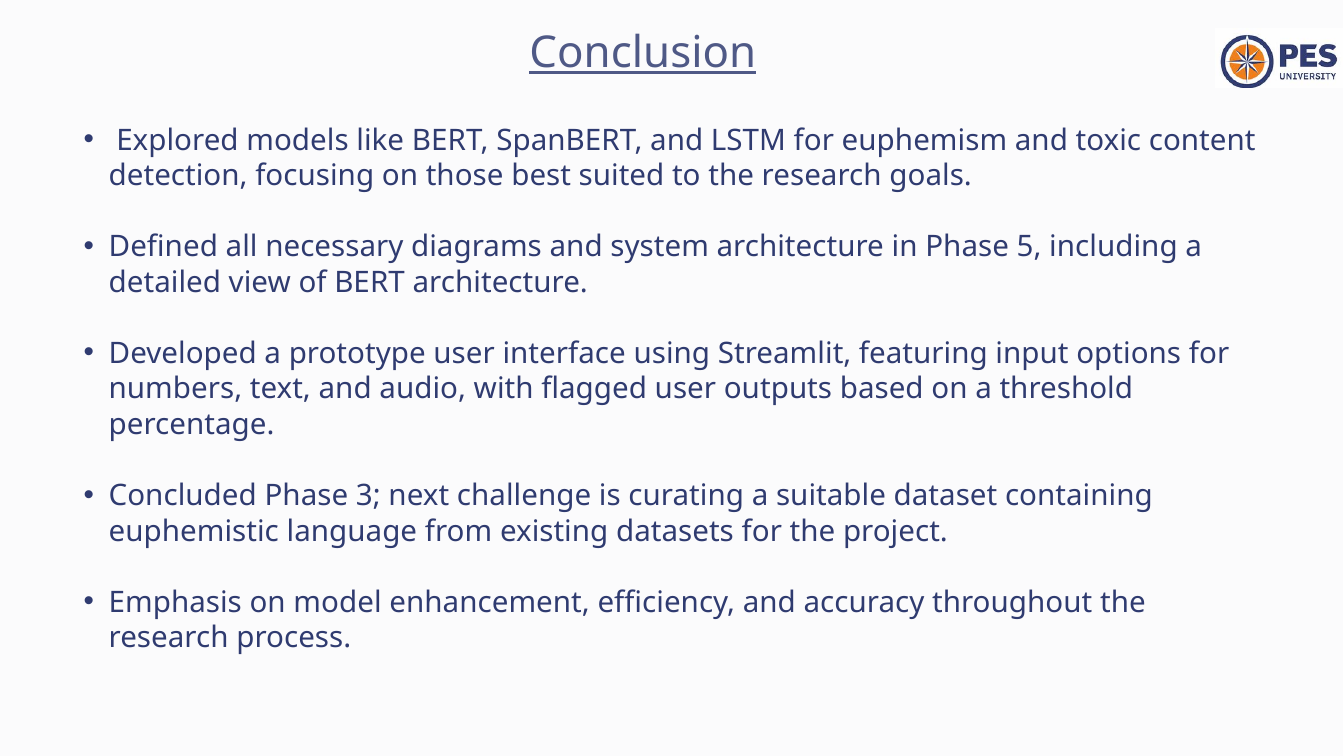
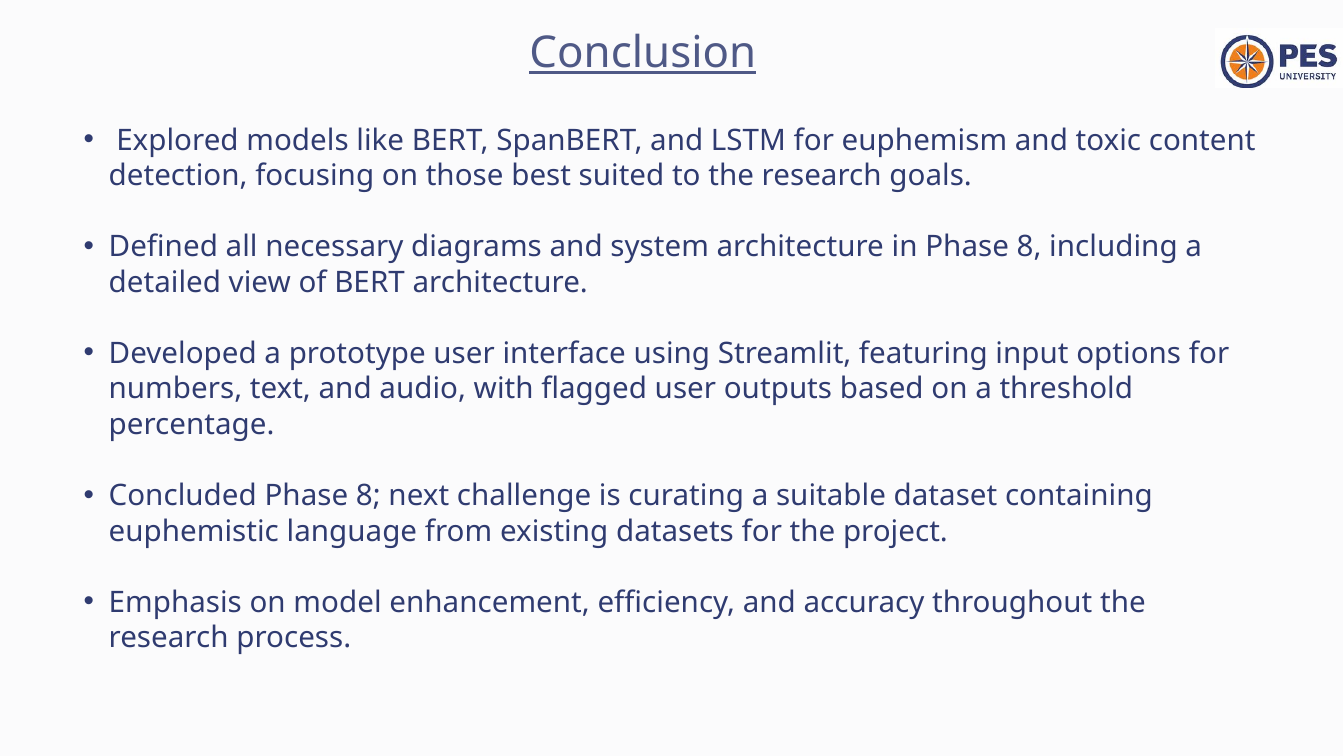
in Phase 5: 5 -> 8
Concluded Phase 3: 3 -> 8
